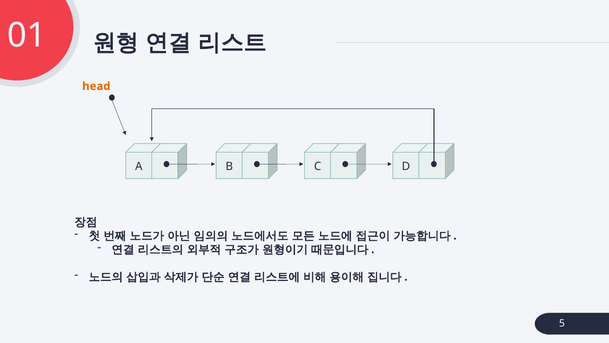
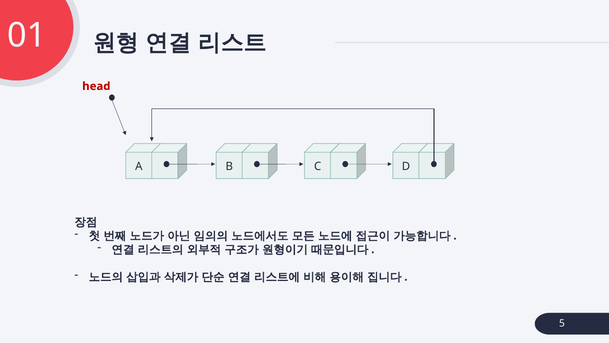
head colour: orange -> red
